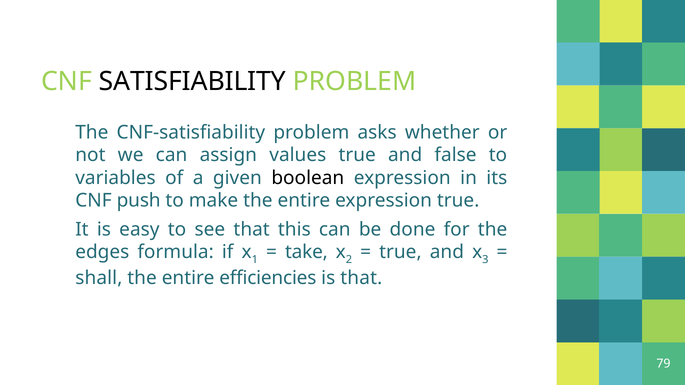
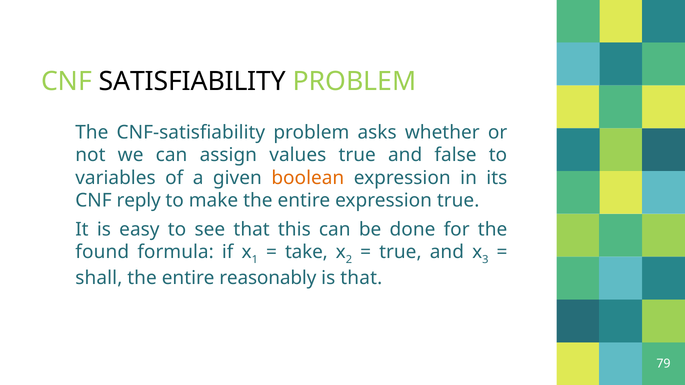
boolean colour: black -> orange
push: push -> reply
edges: edges -> found
efficiencies: efficiencies -> reasonably
